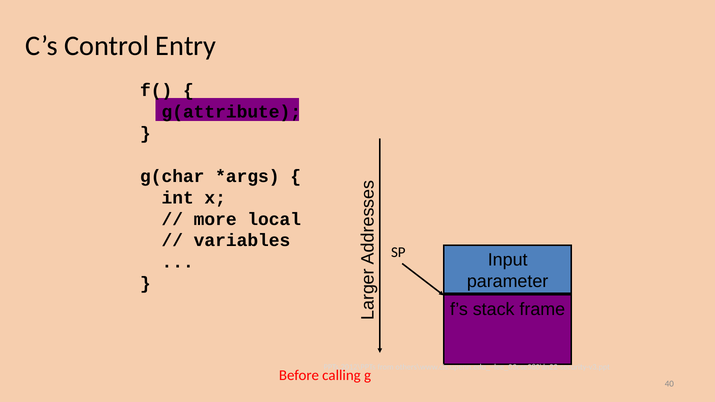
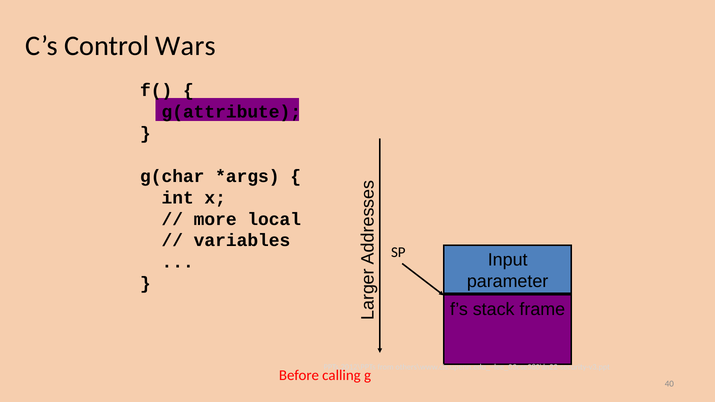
Entry: Entry -> Wars
